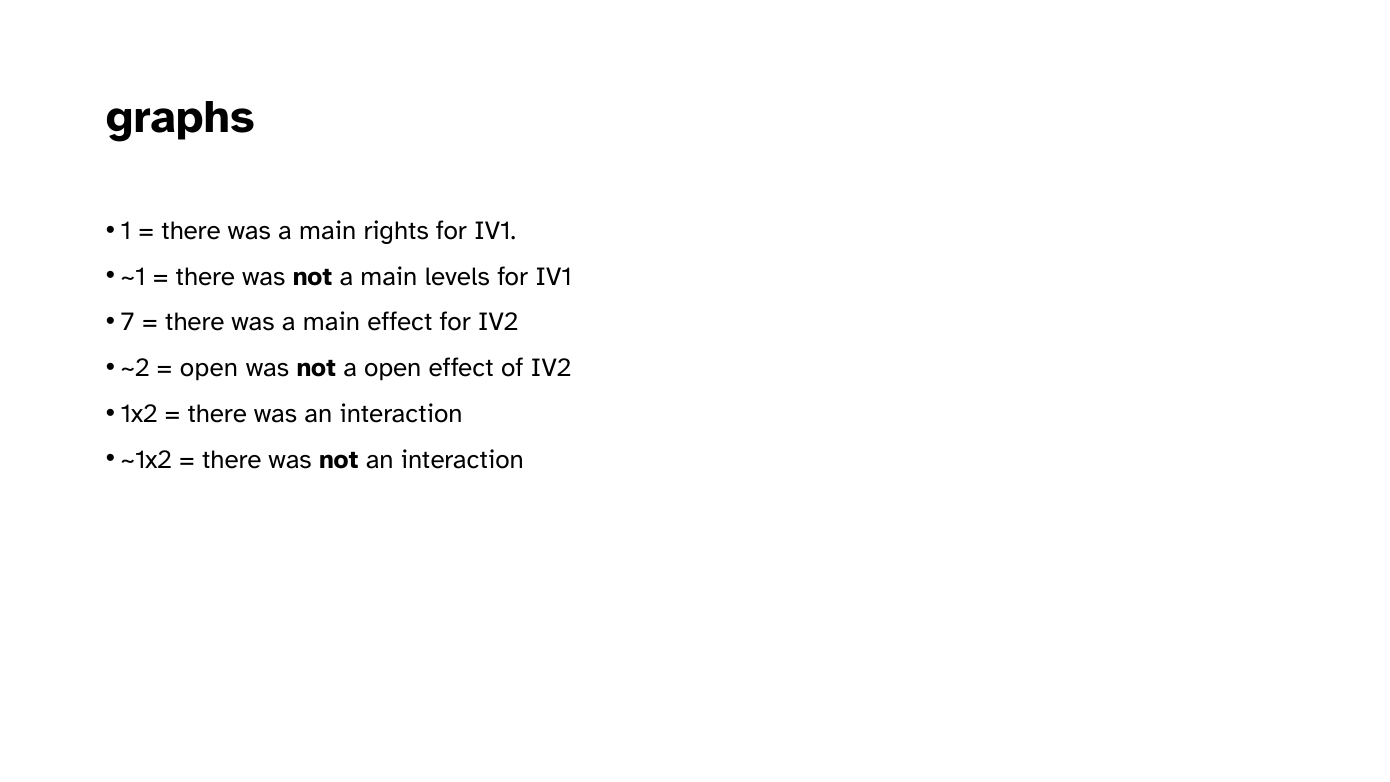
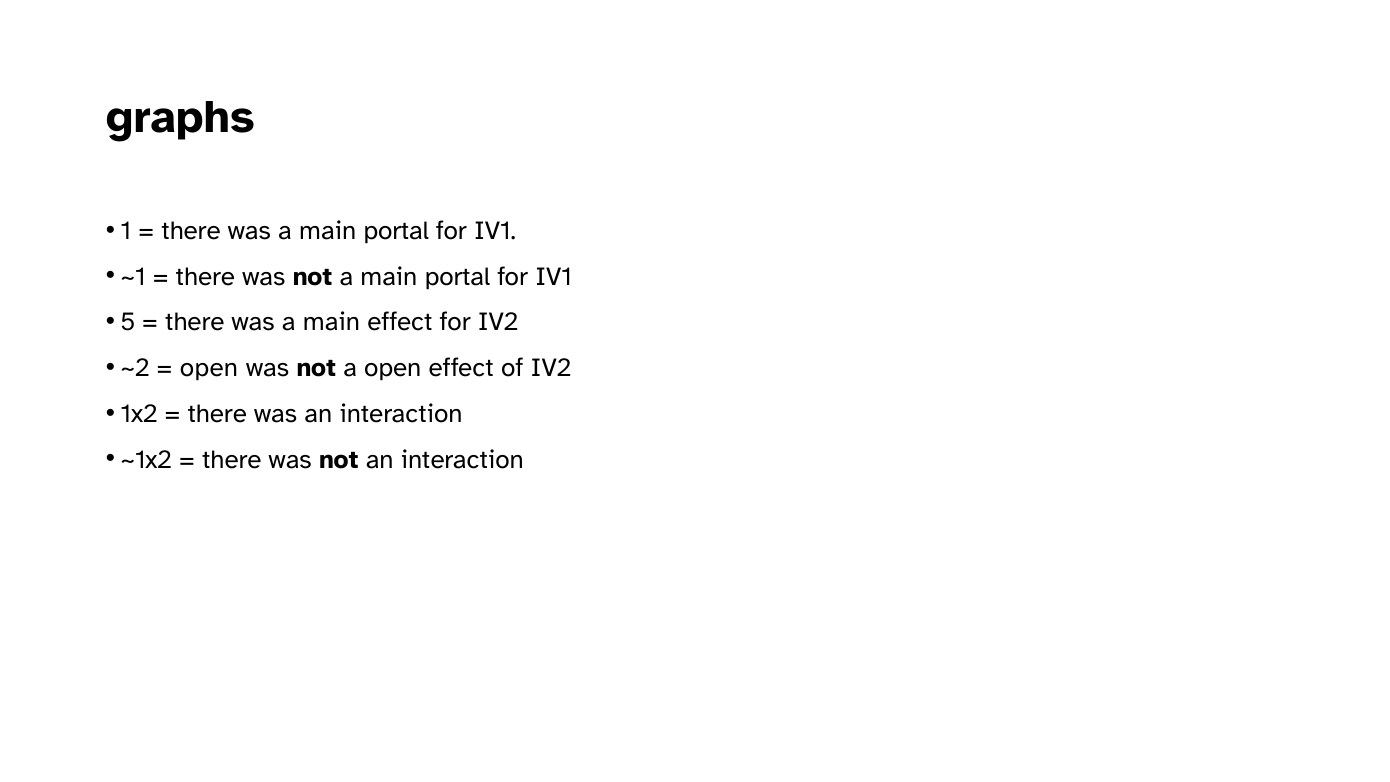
was a main rights: rights -> portal
not a main levels: levels -> portal
7: 7 -> 5
